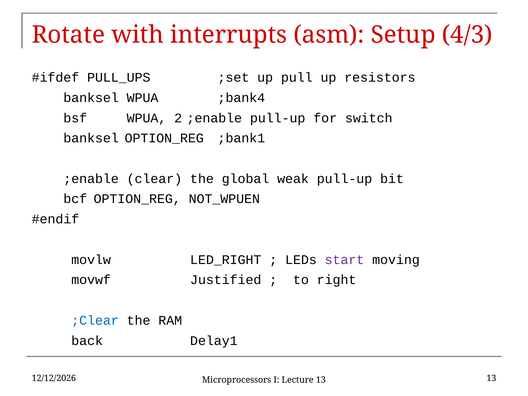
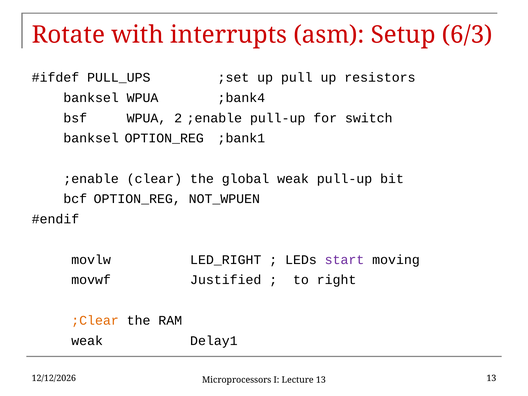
4/3: 4/3 -> 6/3
;Clear colour: blue -> orange
back at (87, 341): back -> weak
